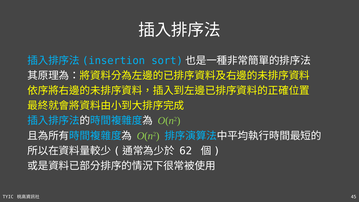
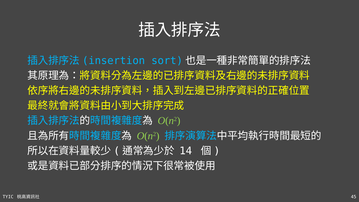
62: 62 -> 14
